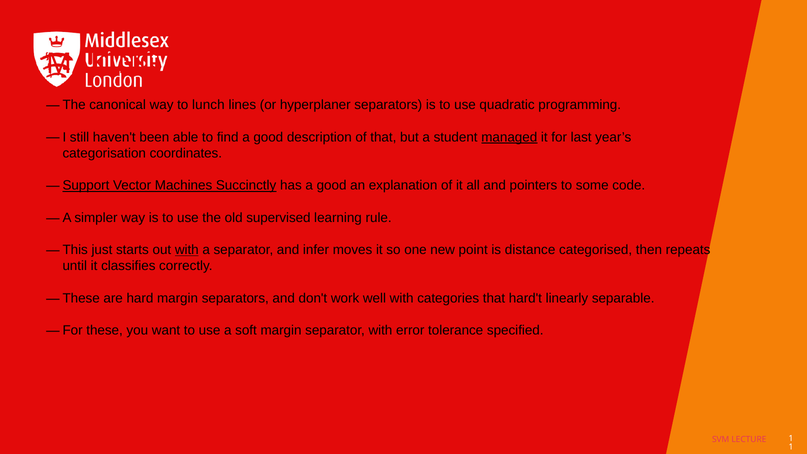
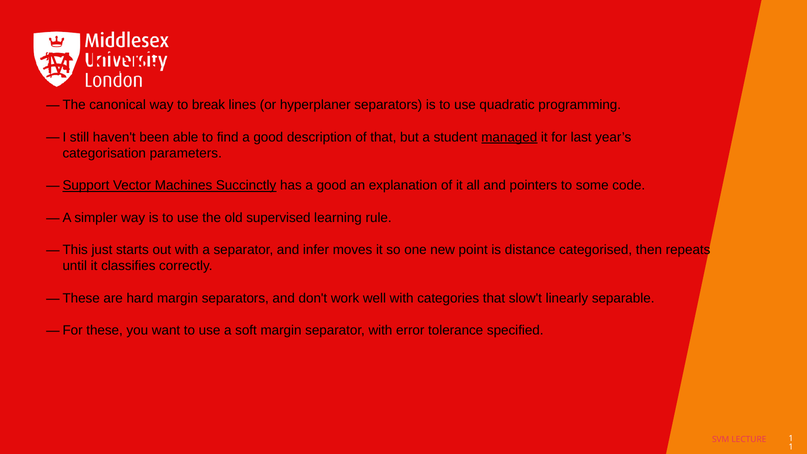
lunch: lunch -> break
coordinates: coordinates -> parameters
with at (187, 250) underline: present -> none
hard't: hard't -> slow't
